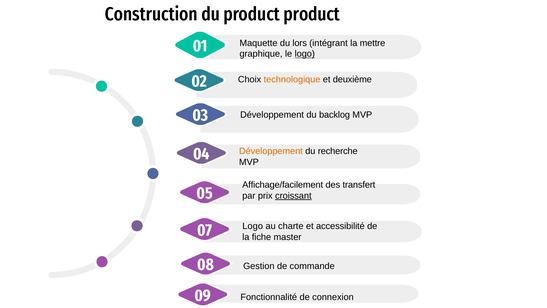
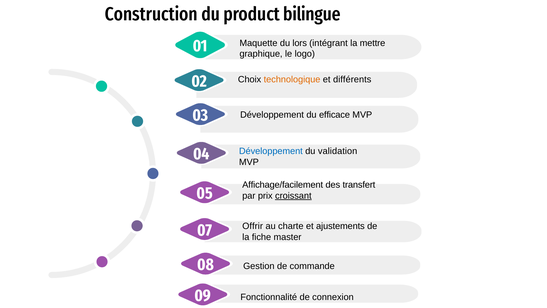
product product: product -> bilingue
logo at (305, 54) underline: present -> none
deuxième: deuxième -> différents
backlog: backlog -> efficace
Développement at (271, 151) colour: orange -> blue
recherche: recherche -> validation
07 Logo: Logo -> Offrir
accessibilité: accessibilité -> ajustements
